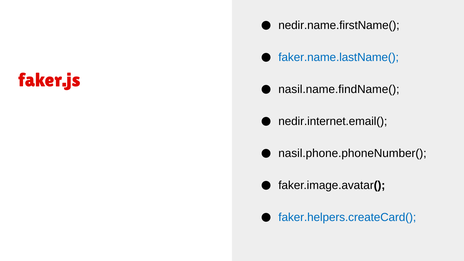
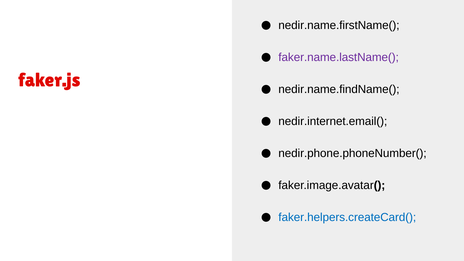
faker.name.lastName( colour: blue -> purple
nasil.name.findName(: nasil.name.findName( -> nedir.name.findName(
nasil.phone.phoneNumber(: nasil.phone.phoneNumber( -> nedir.phone.phoneNumber(
